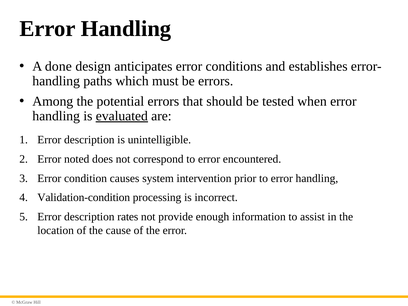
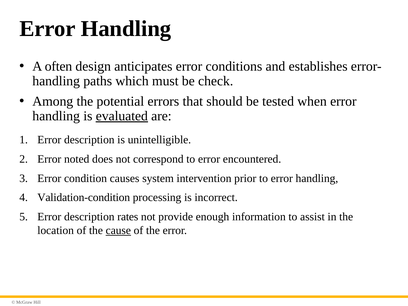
done: done -> often
be errors: errors -> check
cause underline: none -> present
